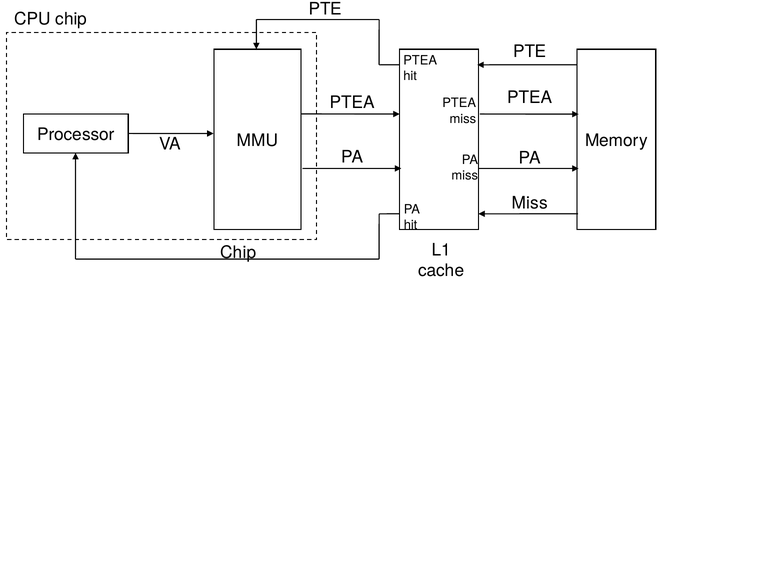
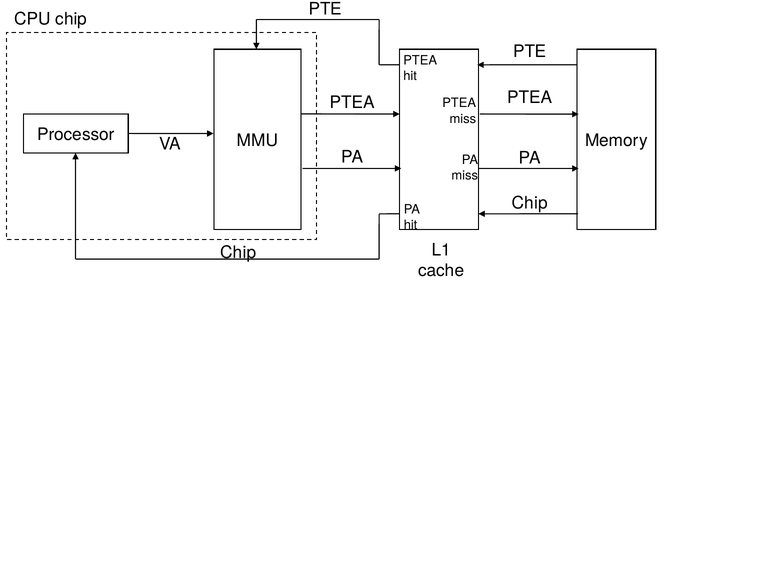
Miss at (530, 203): Miss -> Chip
